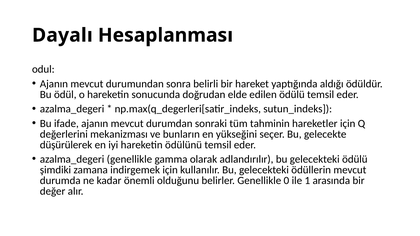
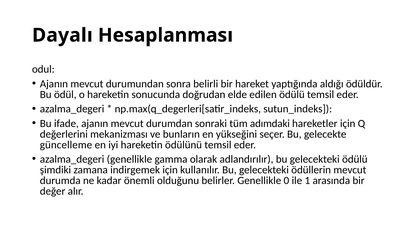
tahminin: tahminin -> adımdaki
düşürülerek: düşürülerek -> güncelleme
